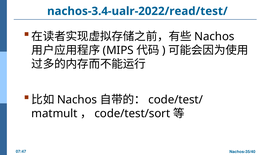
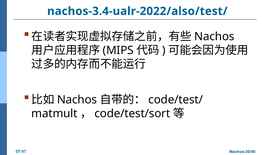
nachos-3.4-ualr-2022/read/test/: nachos-3.4-ualr-2022/read/test/ -> nachos-3.4-ualr-2022/also/test/
